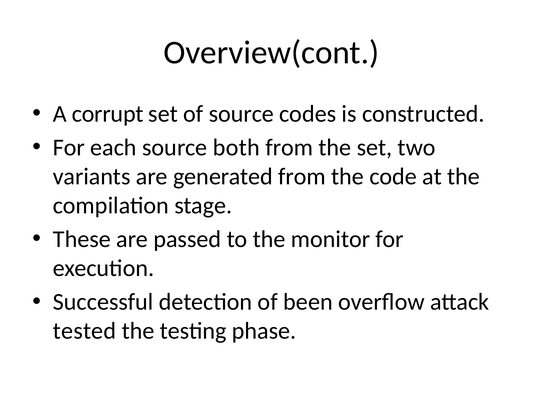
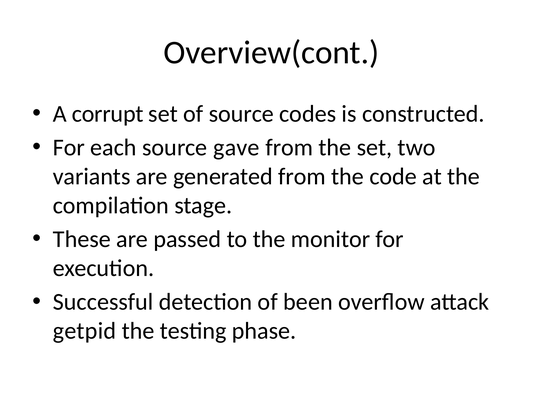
both: both -> gave
tested: tested -> getpid
